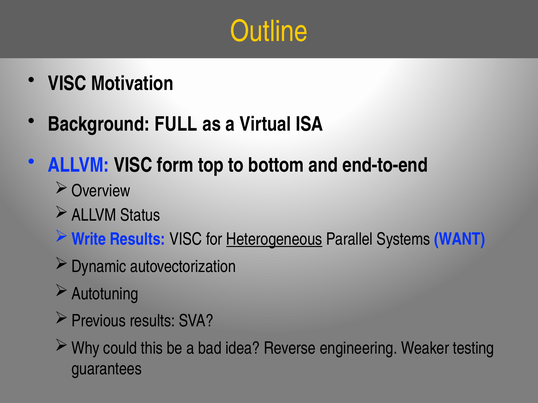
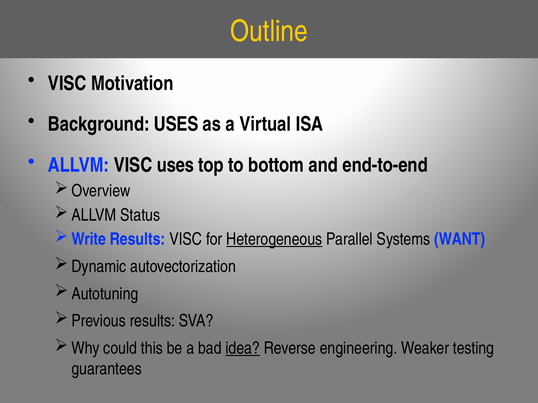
Background FULL: FULL -> USES
VISC form: form -> uses
idea underline: none -> present
